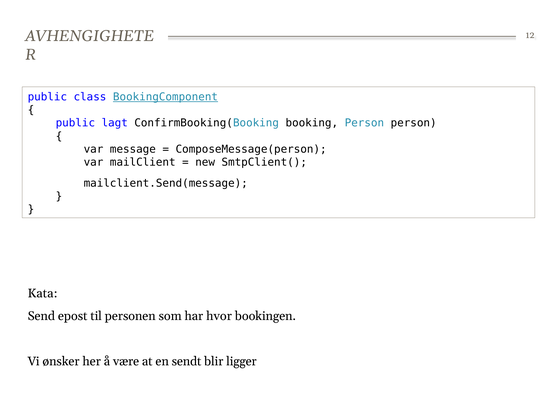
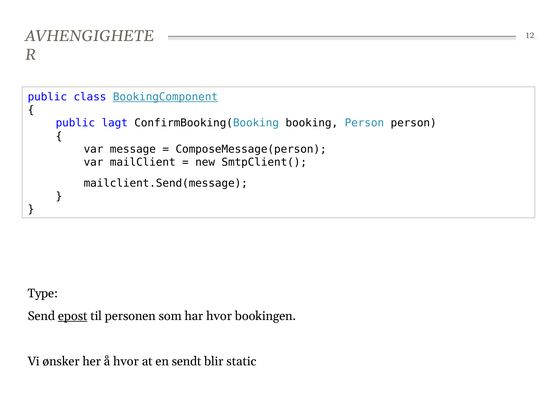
Kata: Kata -> Type
epost underline: none -> present
å være: være -> hvor
ligger: ligger -> static
